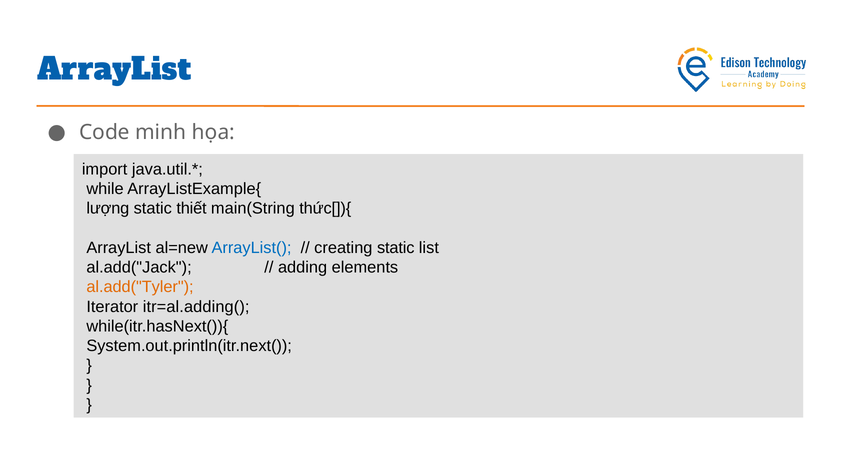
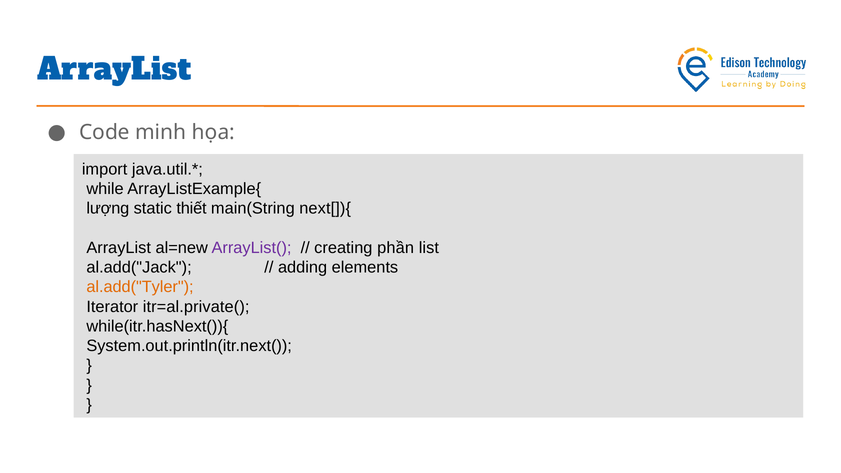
thức[]){: thức[]){ -> next[]){
ArrayList( colour: blue -> purple
creating static: static -> phần
itr=al.adding(: itr=al.adding( -> itr=al.private(
